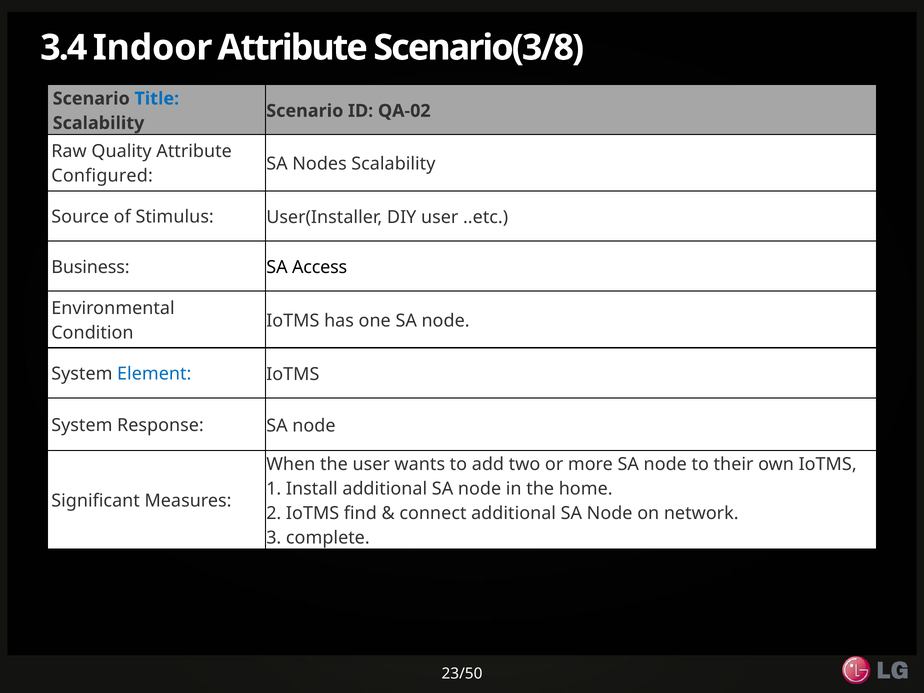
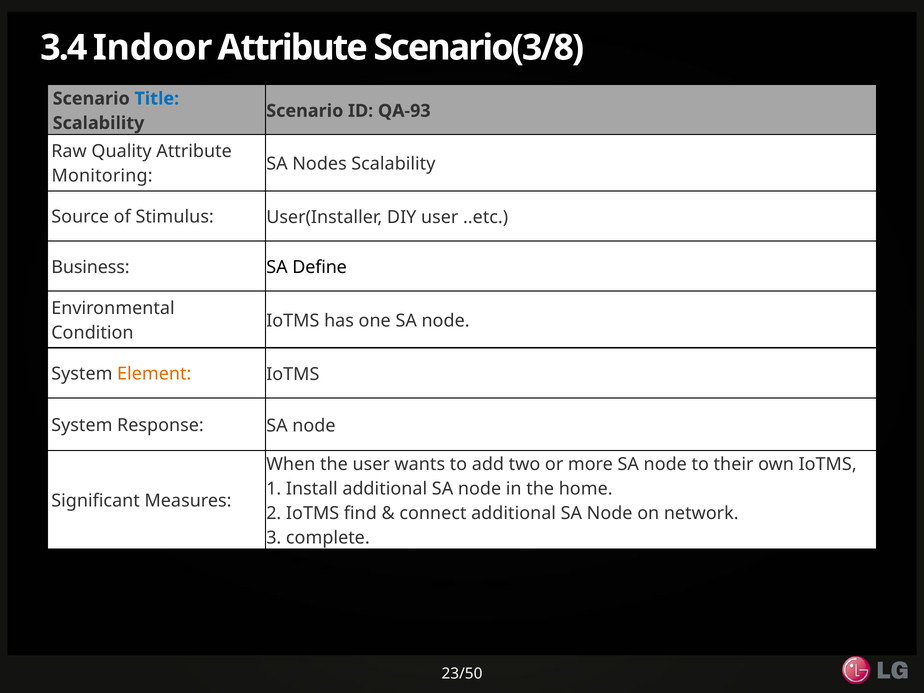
QA-02: QA-02 -> QA-93
Configured: Configured -> Monitoring
Access: Access -> Define
Element colour: blue -> orange
